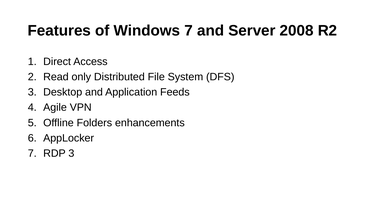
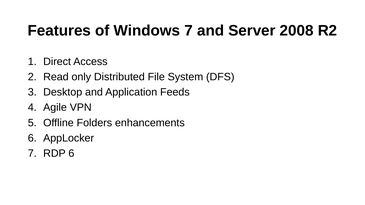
RDP 3: 3 -> 6
